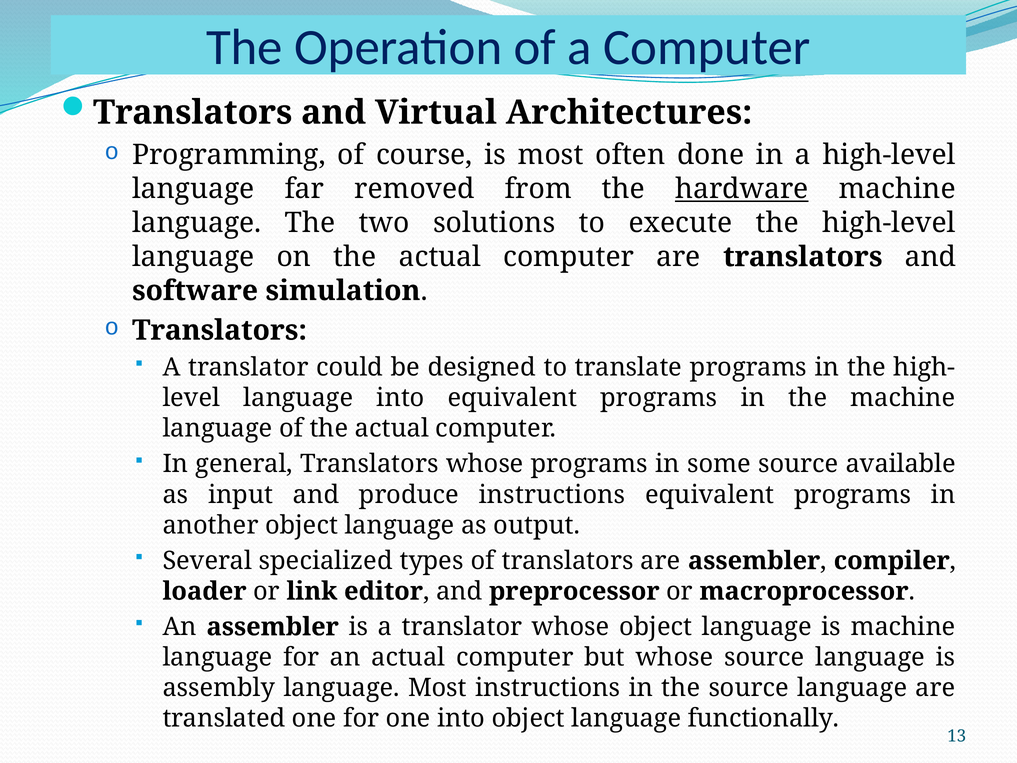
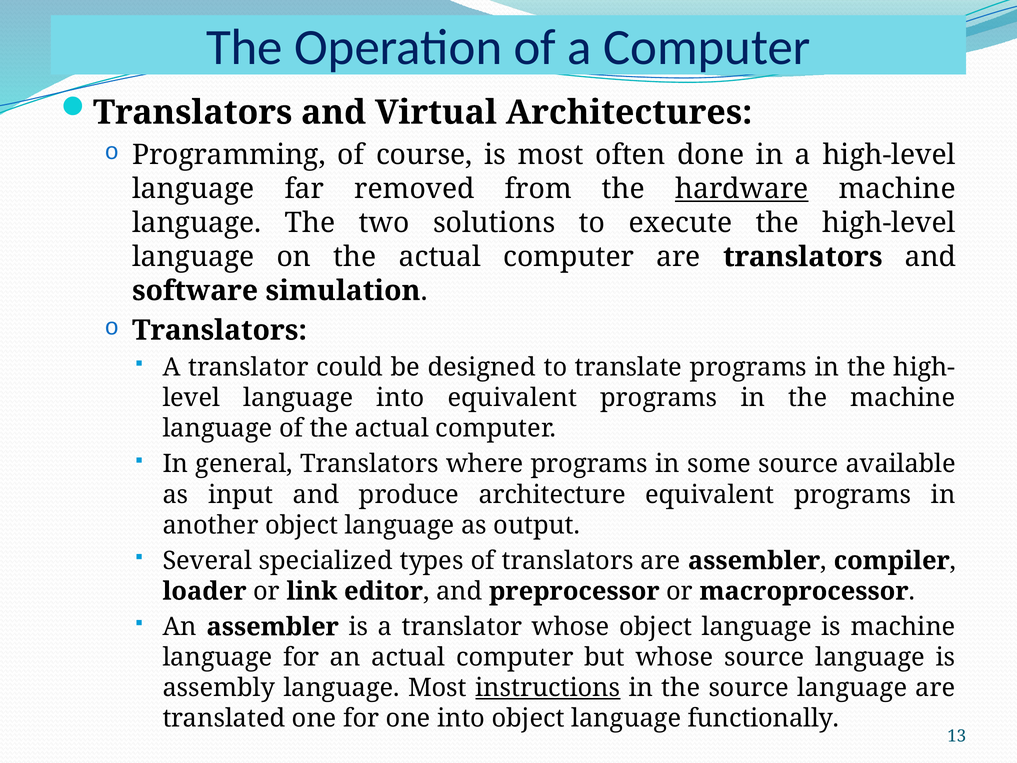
Translators whose: whose -> where
produce instructions: instructions -> architecture
instructions at (548, 688) underline: none -> present
